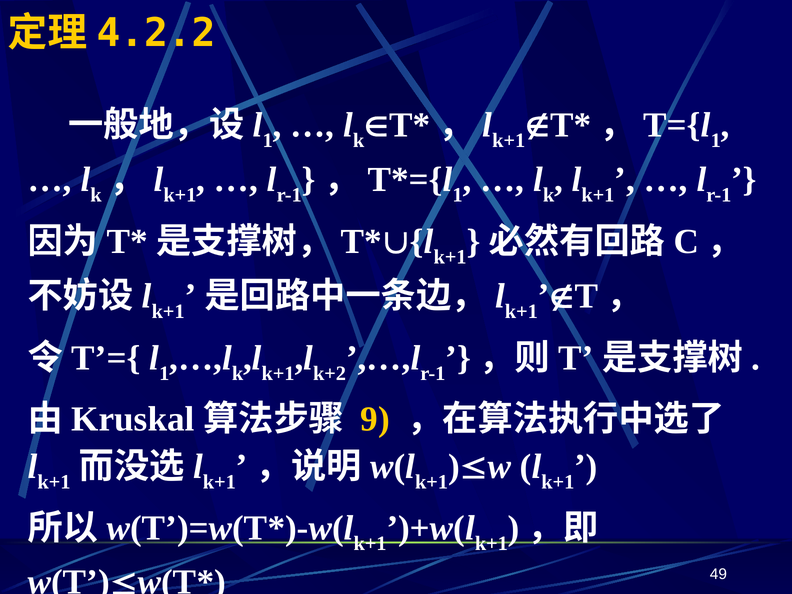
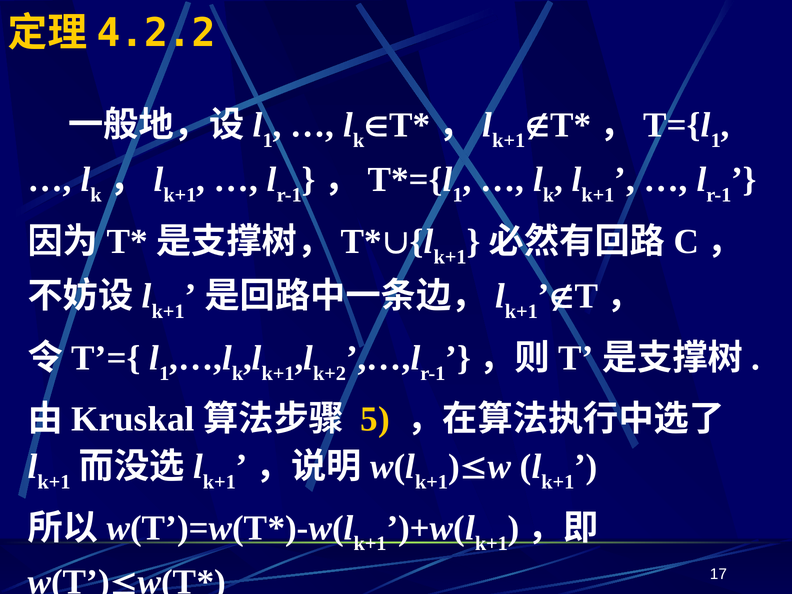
9: 9 -> 5
49: 49 -> 17
